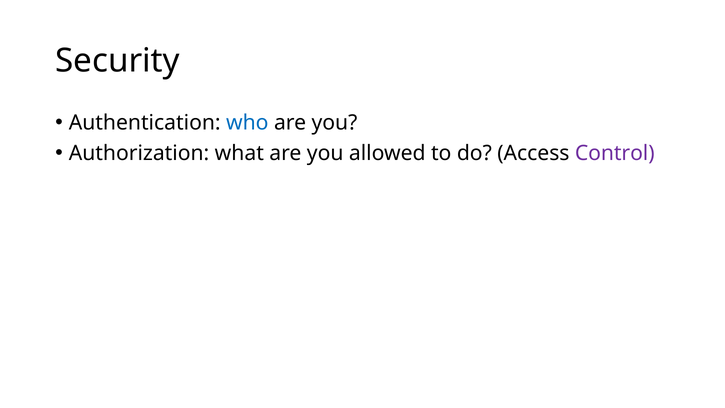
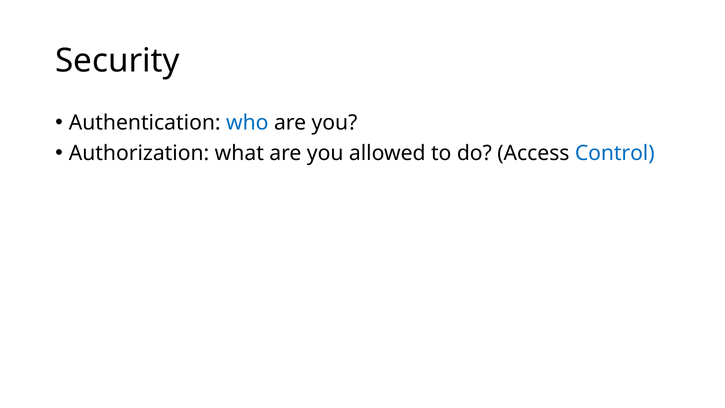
Control colour: purple -> blue
